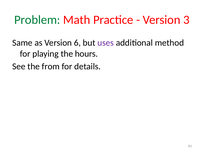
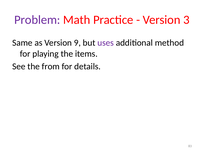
Problem colour: green -> purple
6: 6 -> 9
hours: hours -> items
